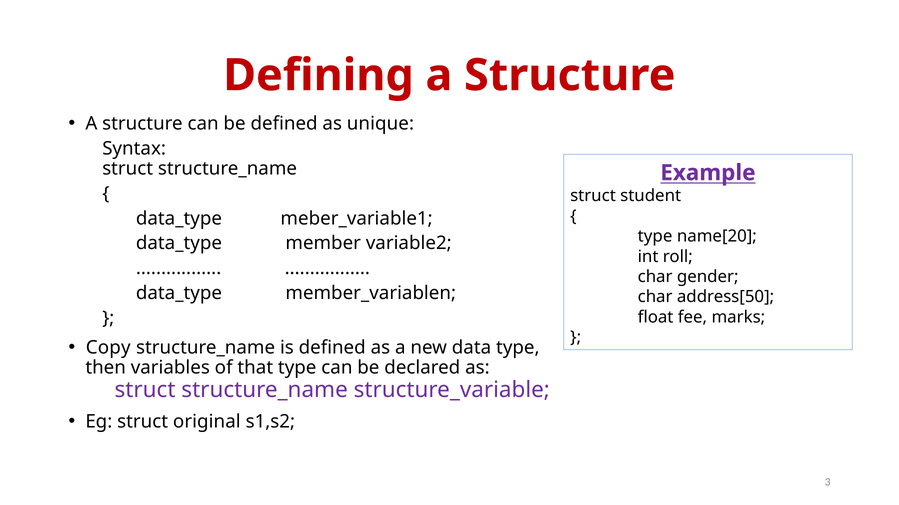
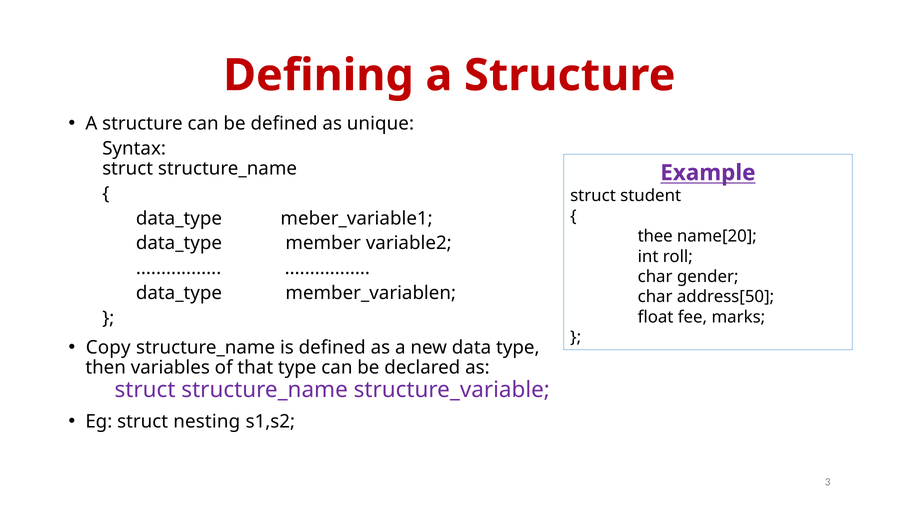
type at (655, 237): type -> thee
original: original -> nesting
